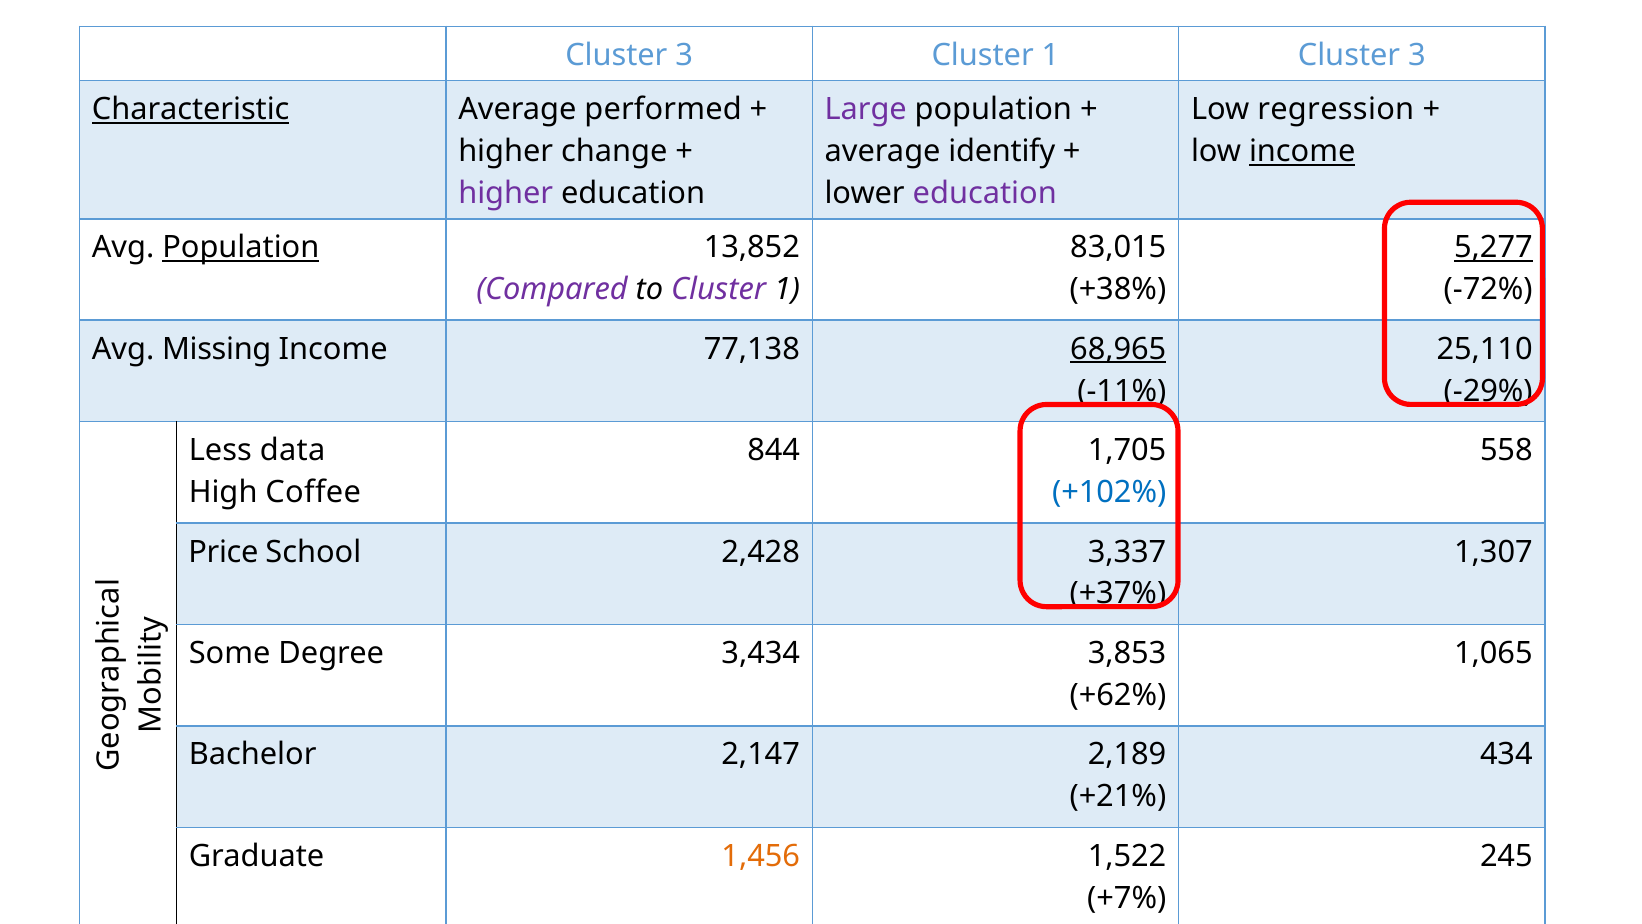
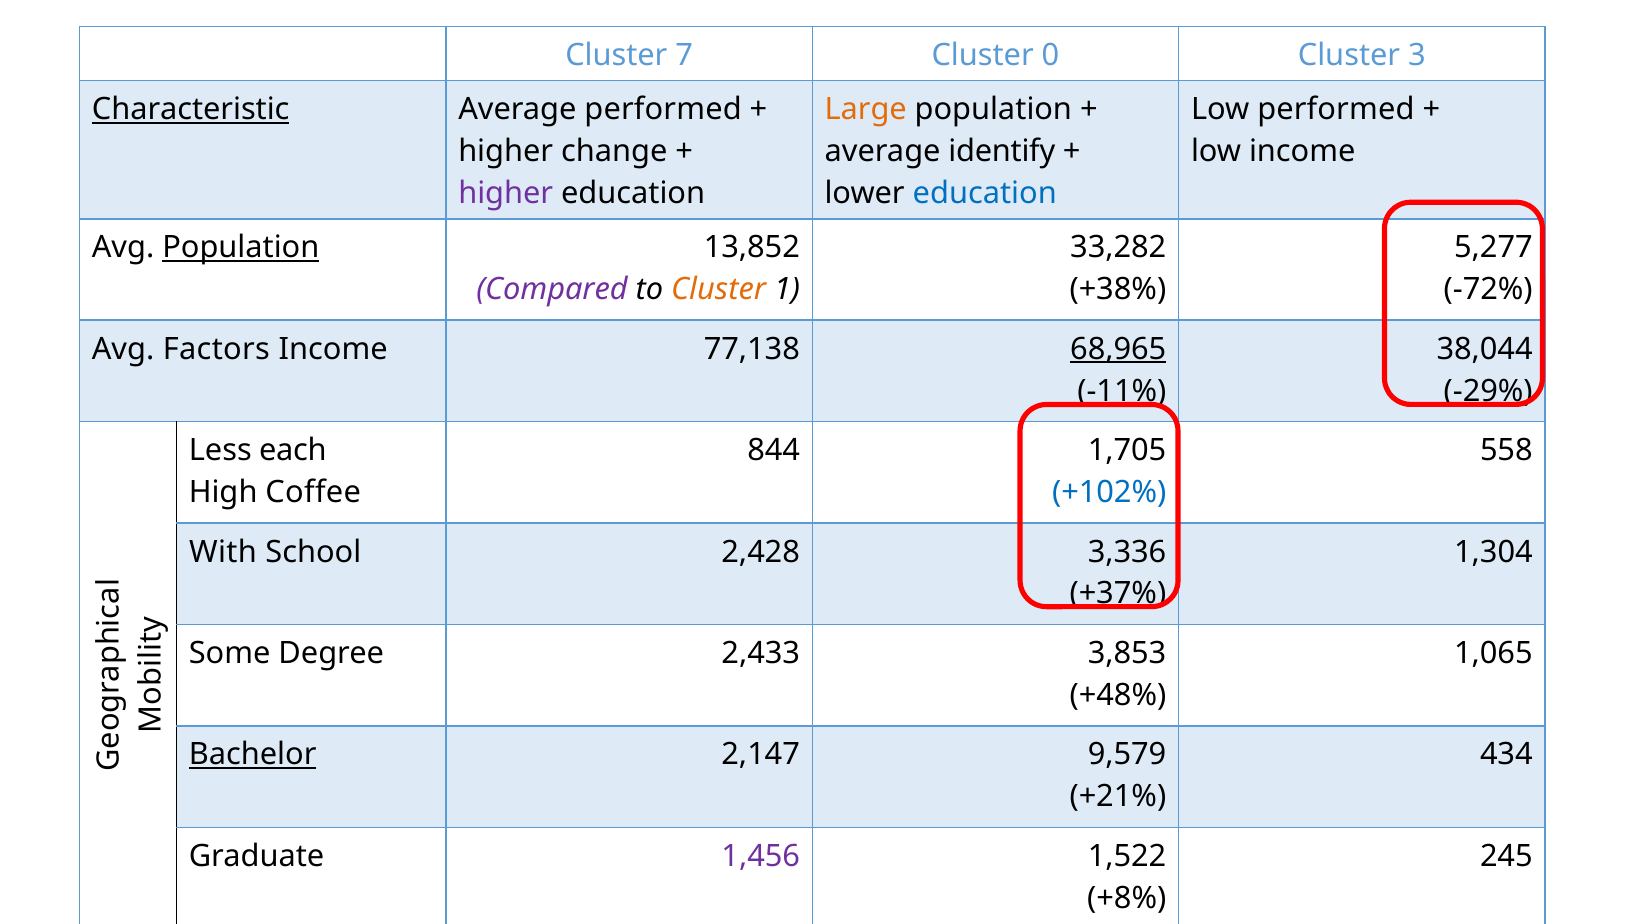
3 at (684, 55): 3 -> 7
1 at (1051, 55): 1 -> 0
Large colour: purple -> orange
Low regression: regression -> performed
income at (1302, 151) underline: present -> none
education at (985, 193) colour: purple -> blue
83,015: 83,015 -> 33,282
5,277 underline: present -> none
Cluster at (719, 289) colour: purple -> orange
Missing: Missing -> Factors
25,110: 25,110 -> 38,044
data: data -> each
Price: Price -> With
3,337: 3,337 -> 3,336
1,307: 1,307 -> 1,304
3,434: 3,434 -> 2,433
+62%: +62% -> +48%
Bachelor underline: none -> present
2,189: 2,189 -> 9,579
1,456 colour: orange -> purple
+7%: +7% -> +8%
